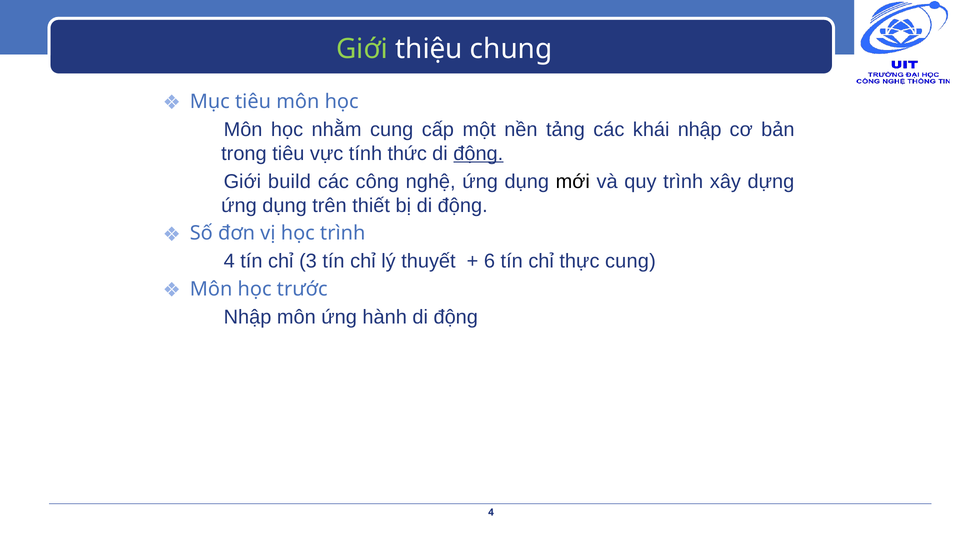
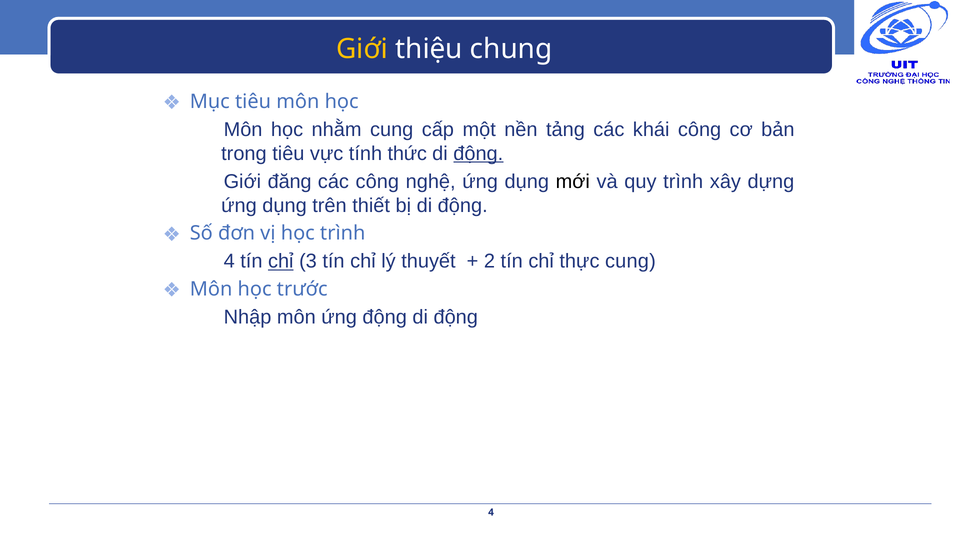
Giới colour: light green -> yellow
khái nhập: nhập -> công
build: build -> đăng
chỉ at (281, 261) underline: none -> present
6: 6 -> 2
ứng hành: hành -> động
